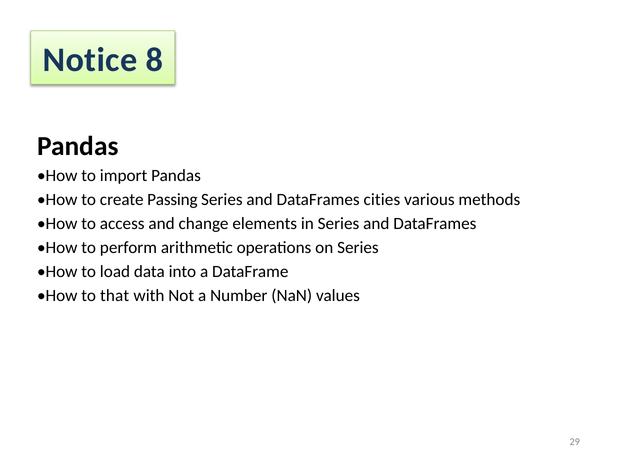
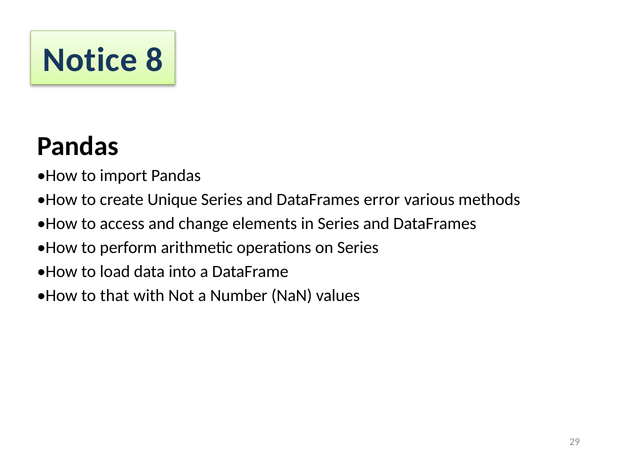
Passing: Passing -> Unique
cities: cities -> error
